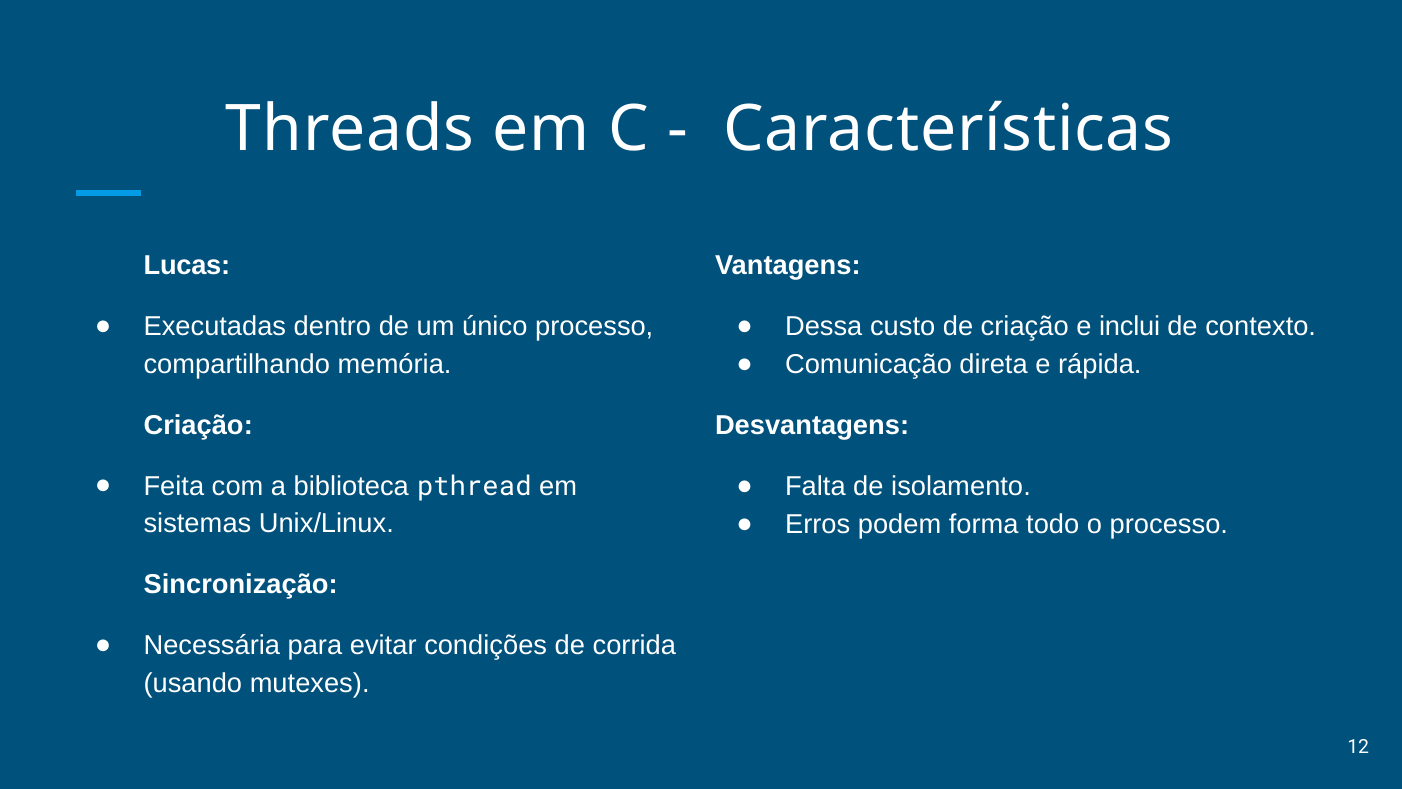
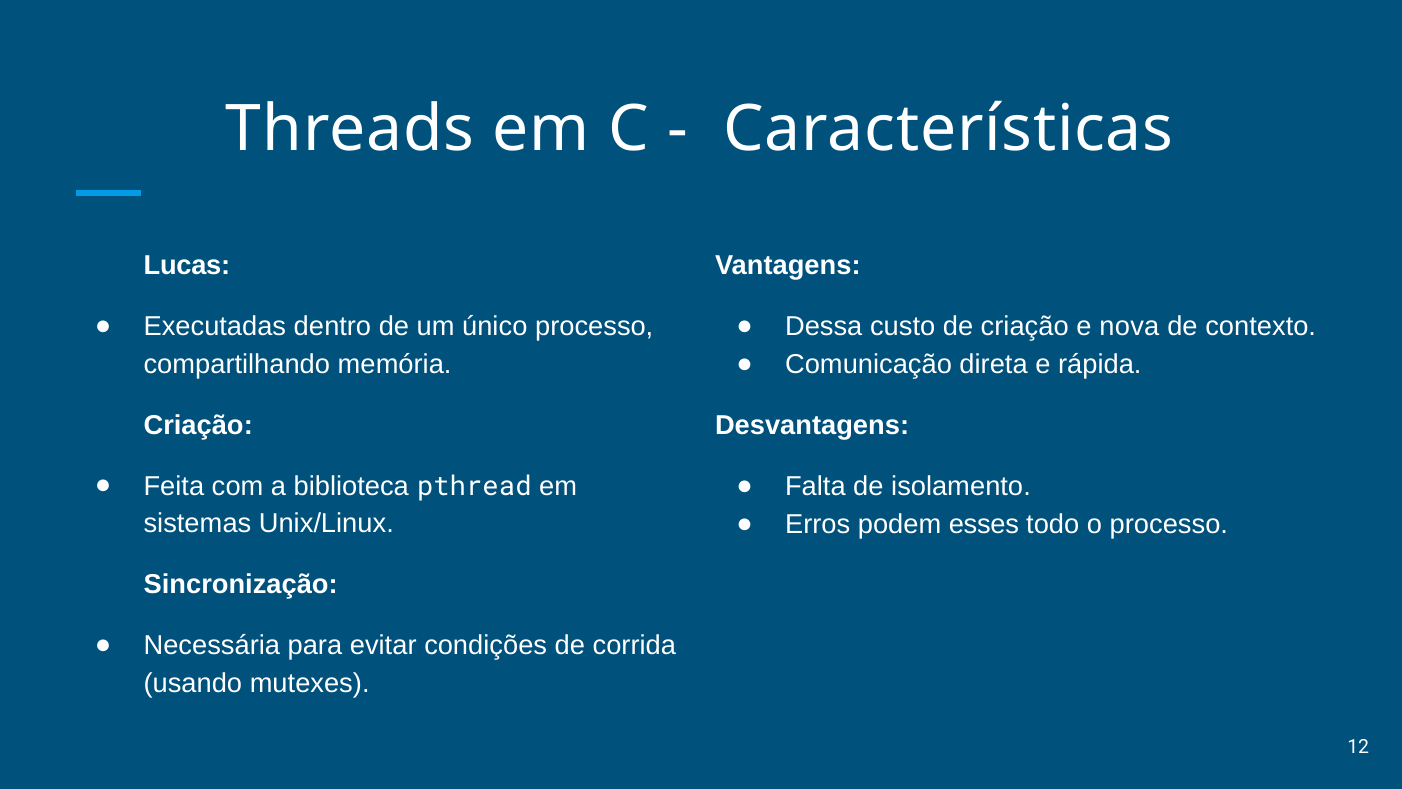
inclui: inclui -> nova
forma: forma -> esses
